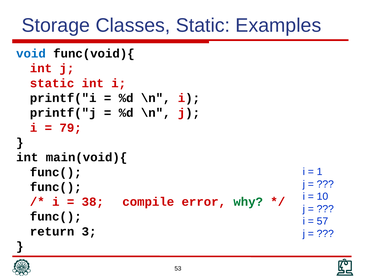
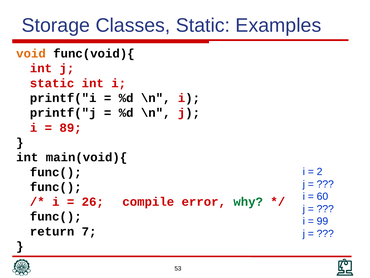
void colour: blue -> orange
79: 79 -> 89
1: 1 -> 2
10: 10 -> 60
38: 38 -> 26
57: 57 -> 99
3: 3 -> 7
